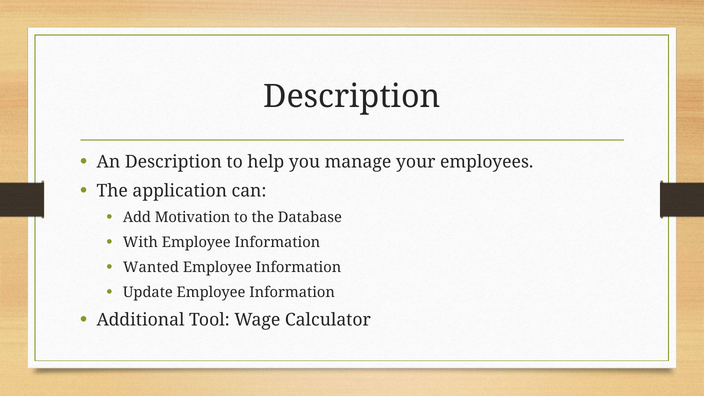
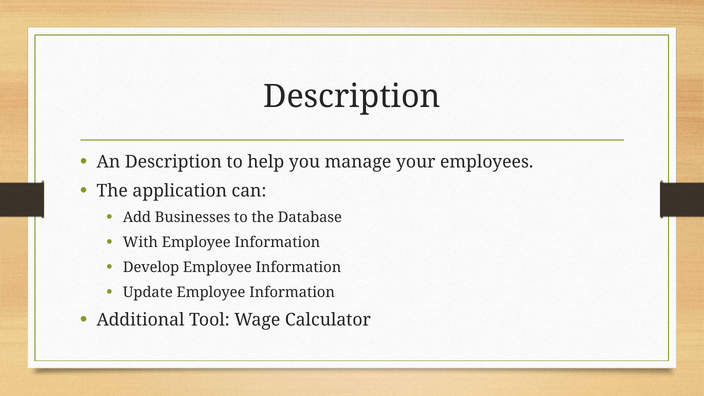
Motivation: Motivation -> Businesses
Wanted: Wanted -> Develop
